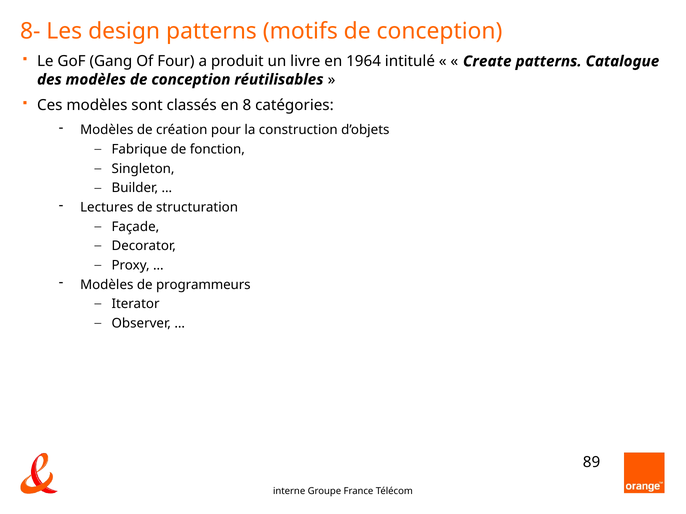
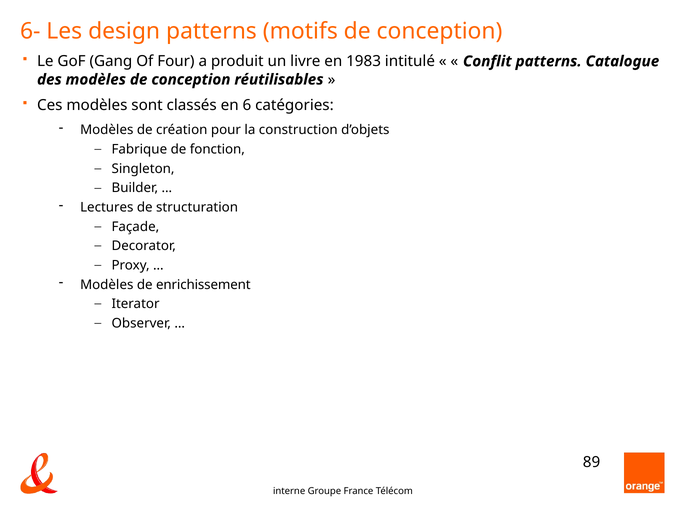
8-: 8- -> 6-
1964: 1964 -> 1983
Create: Create -> Conflit
8: 8 -> 6
programmeurs: programmeurs -> enrichissement
